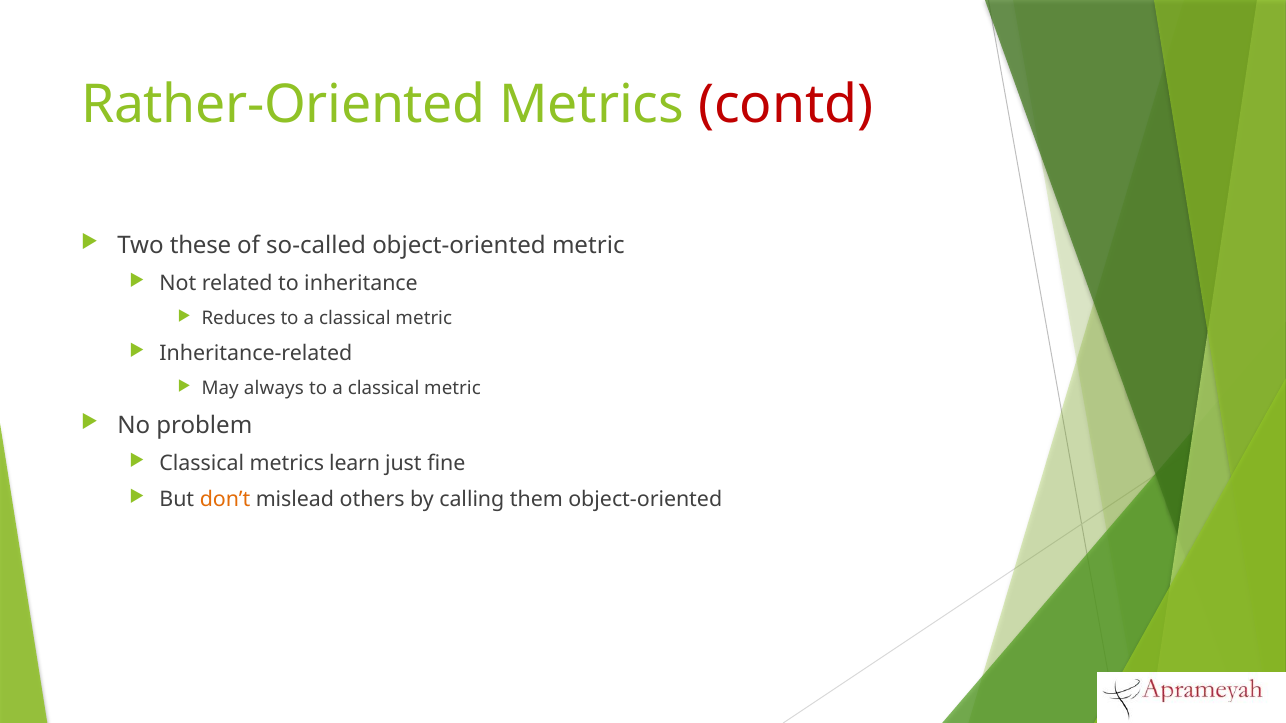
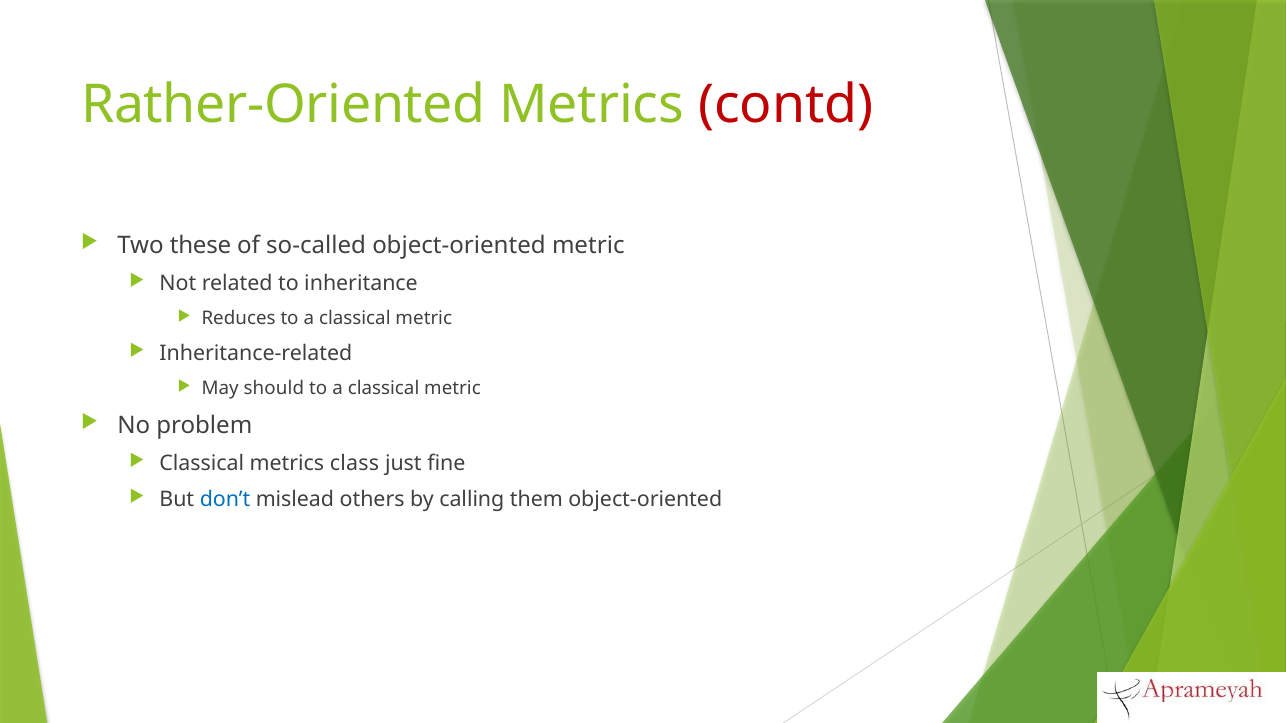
always: always -> should
learn: learn -> class
don’t colour: orange -> blue
